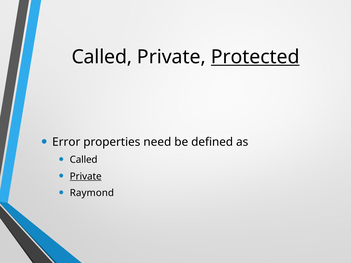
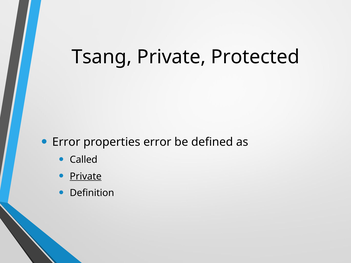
Called at (102, 57): Called -> Tsang
Protected underline: present -> none
properties need: need -> error
Raymond: Raymond -> Definition
